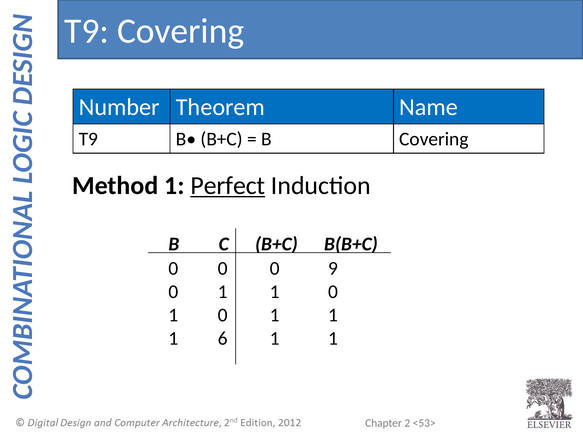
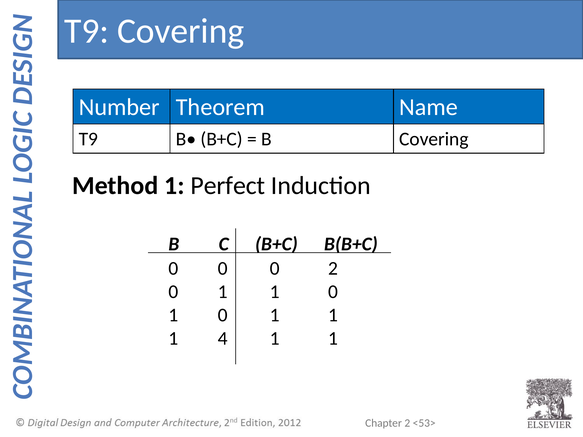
Perfect underline: present -> none
0 9: 9 -> 2
6: 6 -> 4
